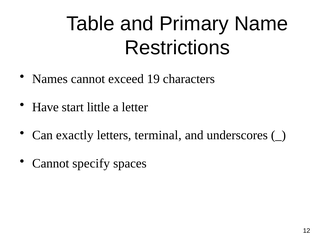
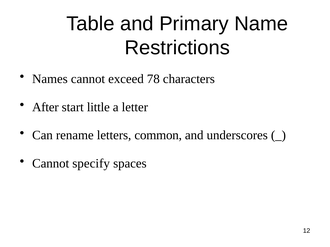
19: 19 -> 78
Have: Have -> After
exactly: exactly -> rename
terminal: terminal -> common
